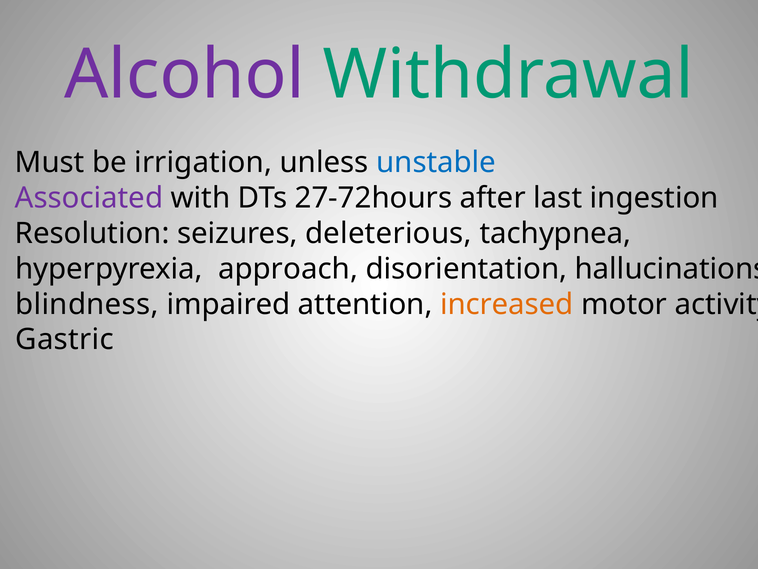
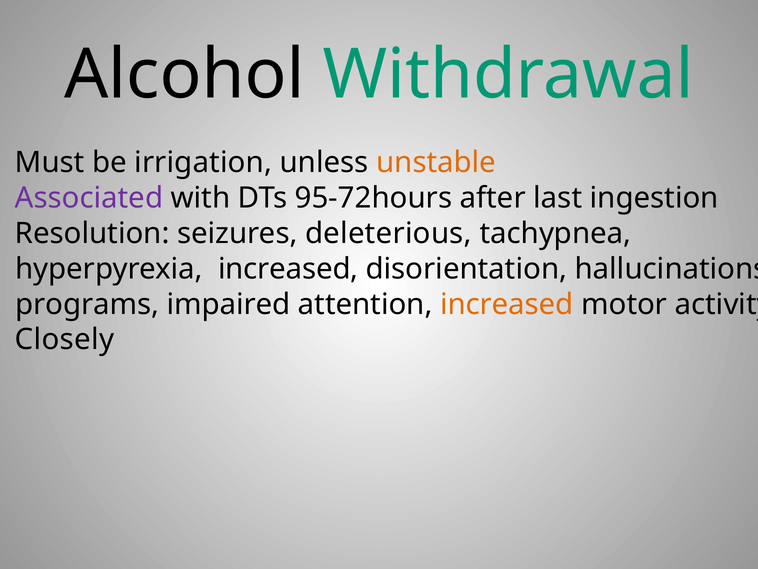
Alcohol colour: purple -> black
unstable colour: blue -> orange
27-72hours: 27-72hours -> 95-72hours
hyperpyrexia approach: approach -> increased
blindness: blindness -> programs
Gastric: Gastric -> Closely
